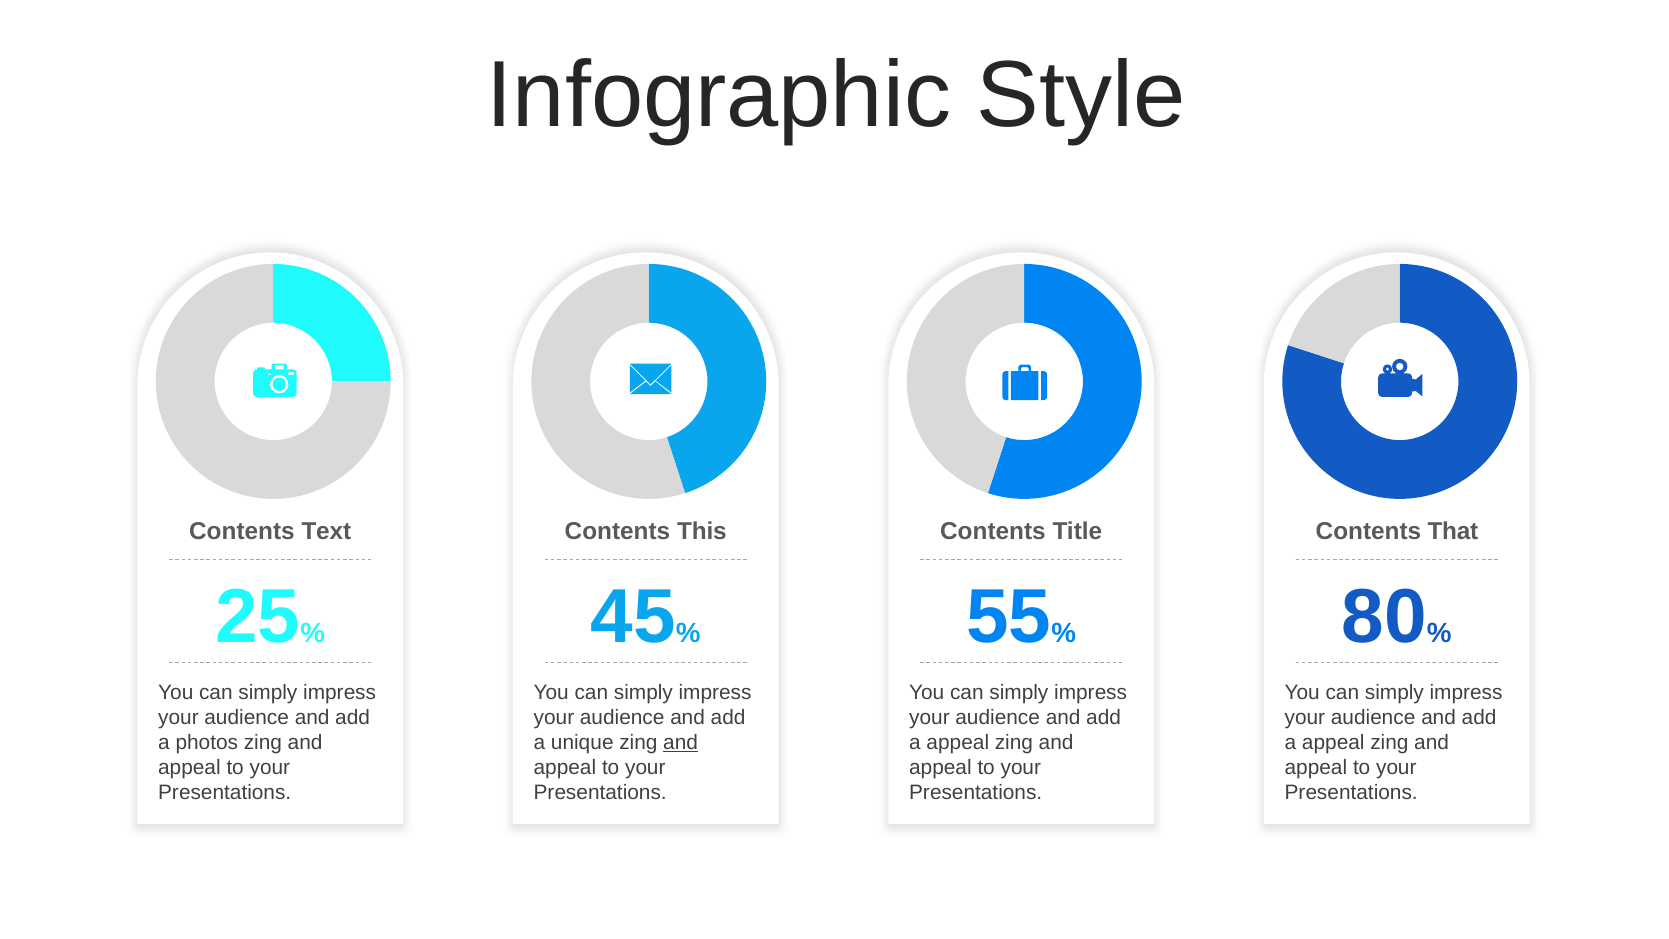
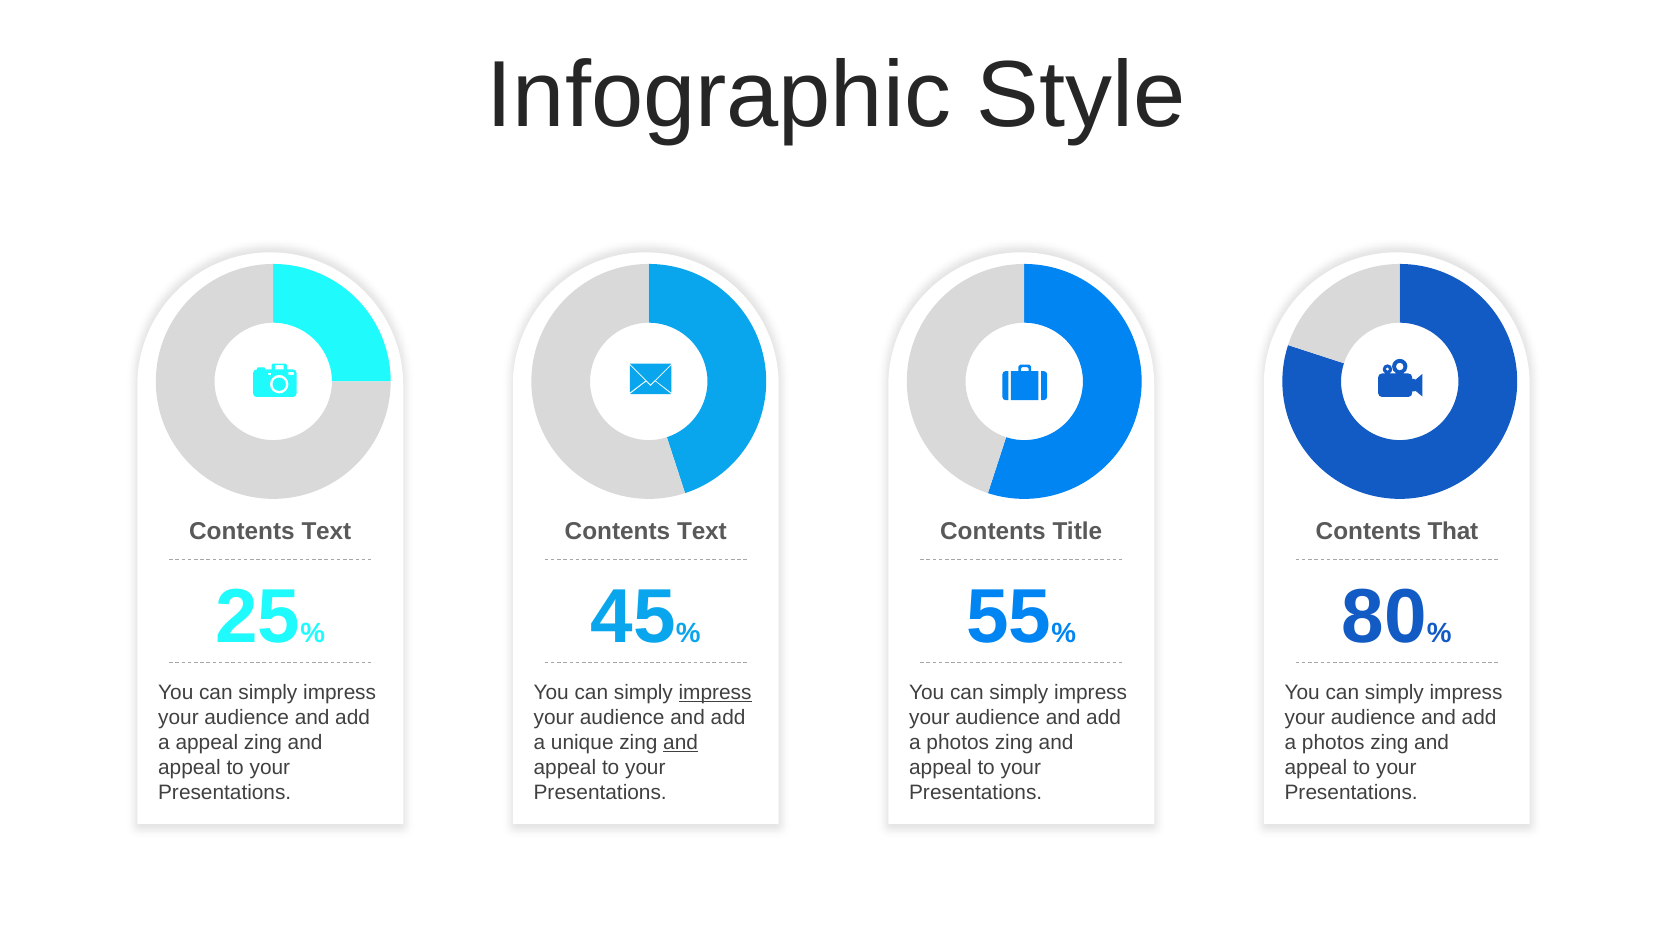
This at (702, 531): This -> Text
impress at (715, 693) underline: none -> present
a photos: photos -> appeal
appeal at (958, 743): appeal -> photos
appeal at (1333, 743): appeal -> photos
